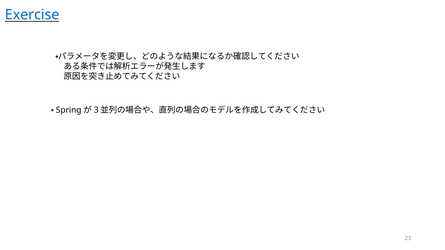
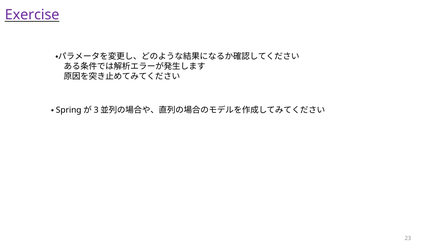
Exercise colour: blue -> purple
